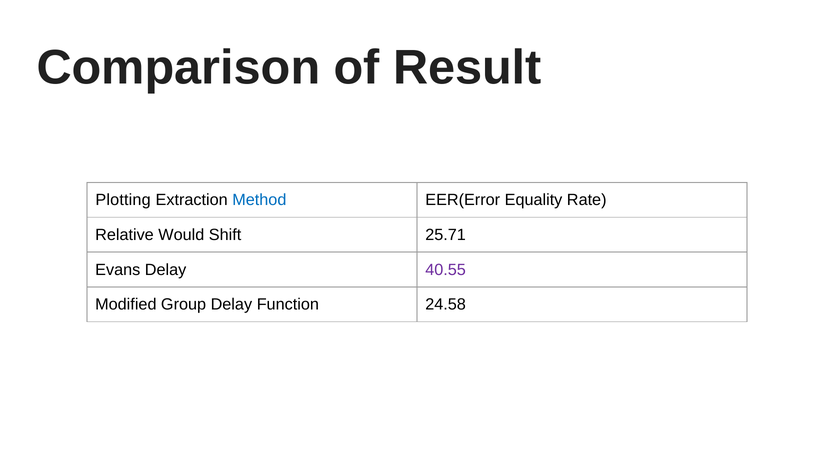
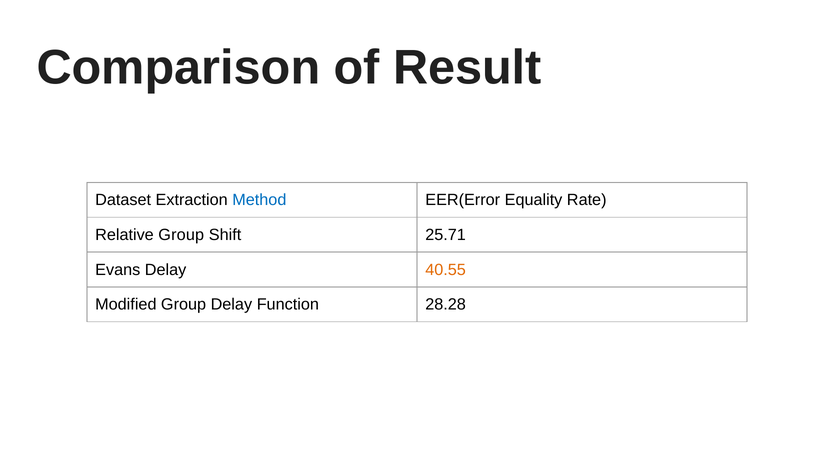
Plotting: Plotting -> Dataset
Relative Would: Would -> Group
40.55 colour: purple -> orange
24.58: 24.58 -> 28.28
